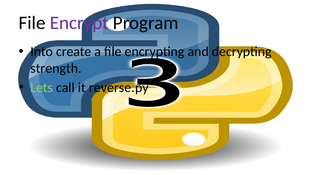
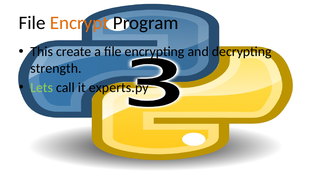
Encrypt colour: purple -> orange
Into: Into -> This
reverse.py: reverse.py -> experts.py
